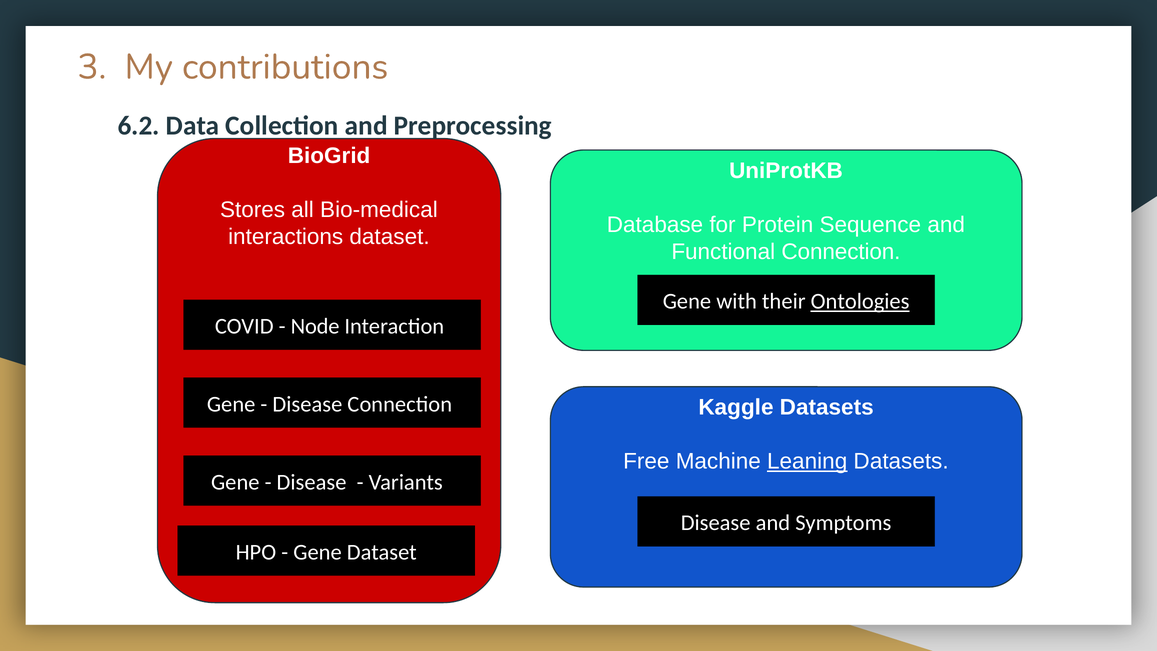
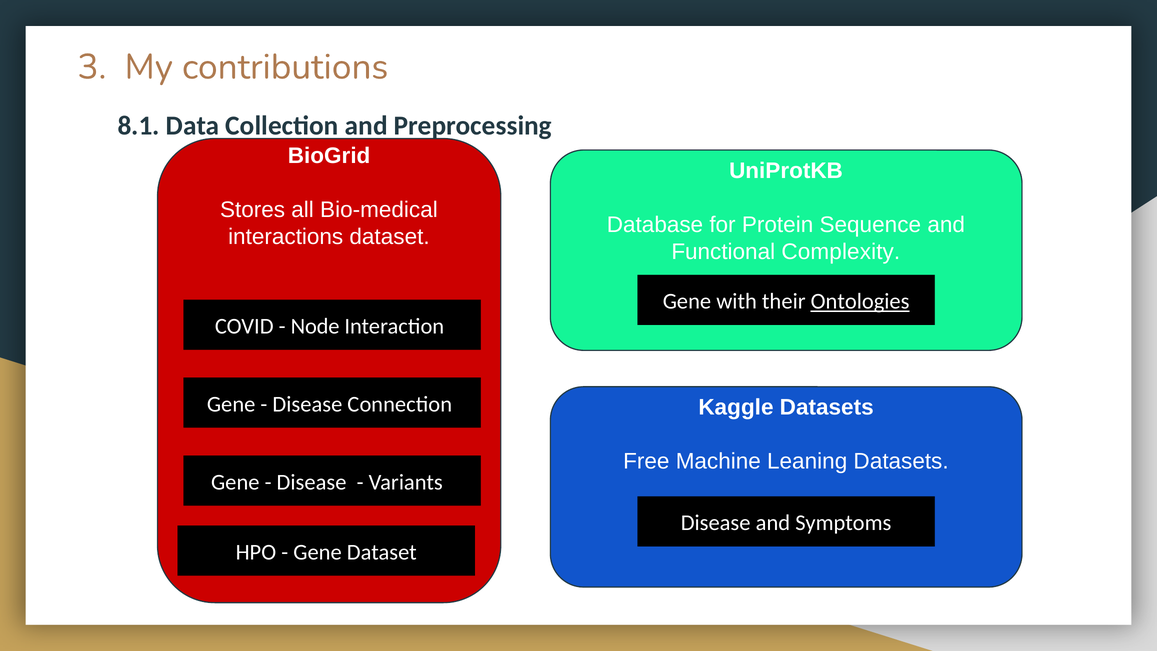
6.2: 6.2 -> 8.1
Functional Connection: Connection -> Complexity
Leaning underline: present -> none
